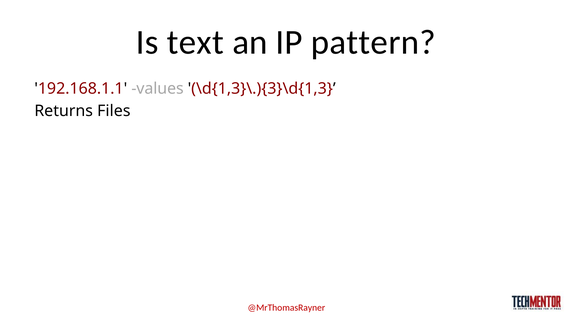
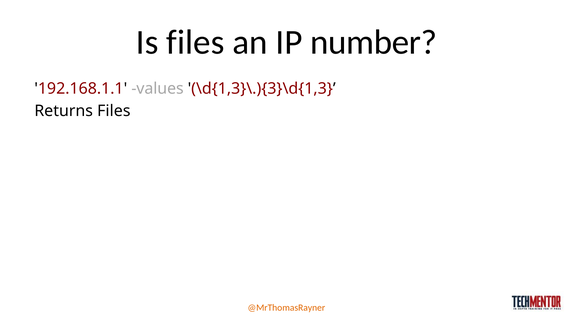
Is text: text -> files
pattern: pattern -> number
@MrThomasRayner colour: red -> orange
